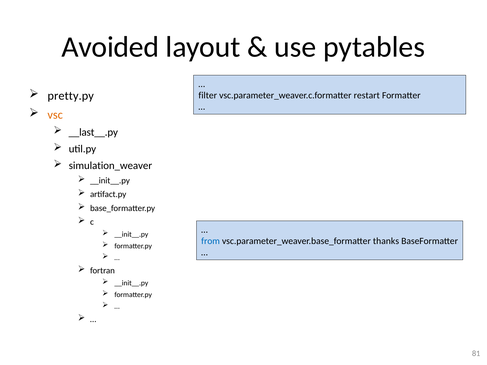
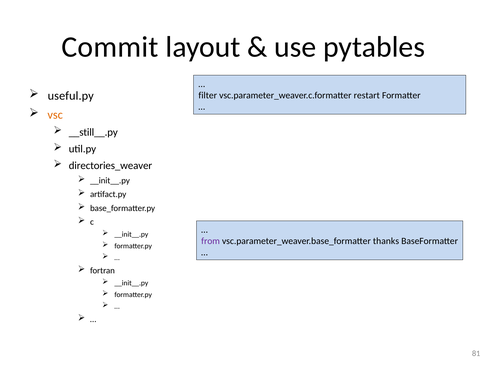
Avoided: Avoided -> Commit
pretty.py: pretty.py -> useful.py
__last__.py: __last__.py -> __still__.py
simulation_weaver: simulation_weaver -> directories_weaver
from colour: blue -> purple
